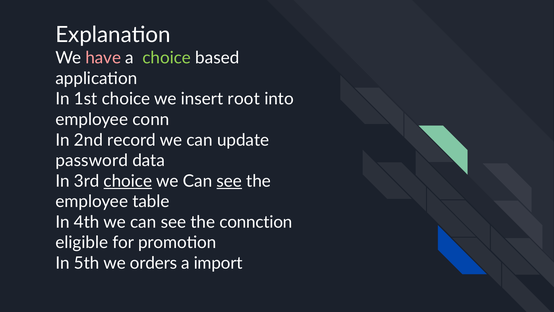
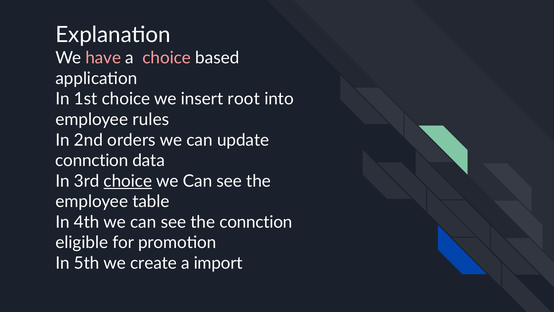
choice at (167, 58) colour: light green -> pink
conn: conn -> rules
record: record -> orders
password at (92, 160): password -> connction
see at (229, 181) underline: present -> none
orders: orders -> create
